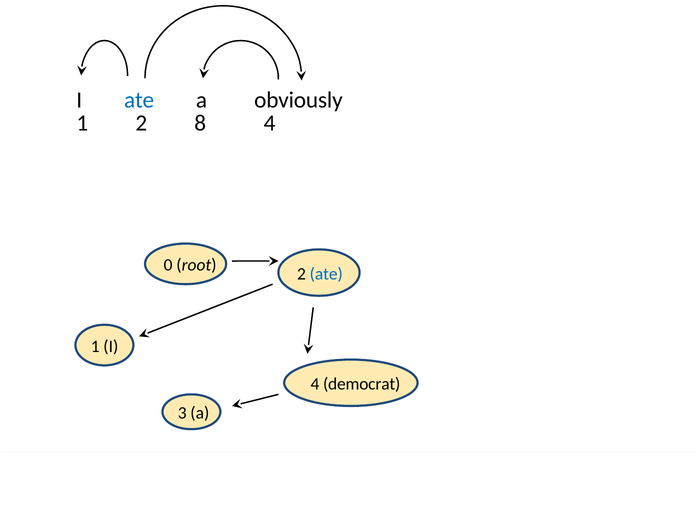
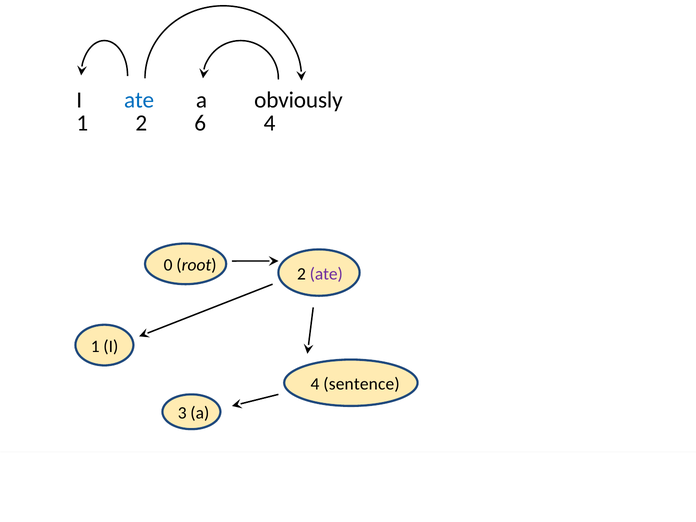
8: 8 -> 6
ate at (326, 274) colour: blue -> purple
democrat: democrat -> sentence
